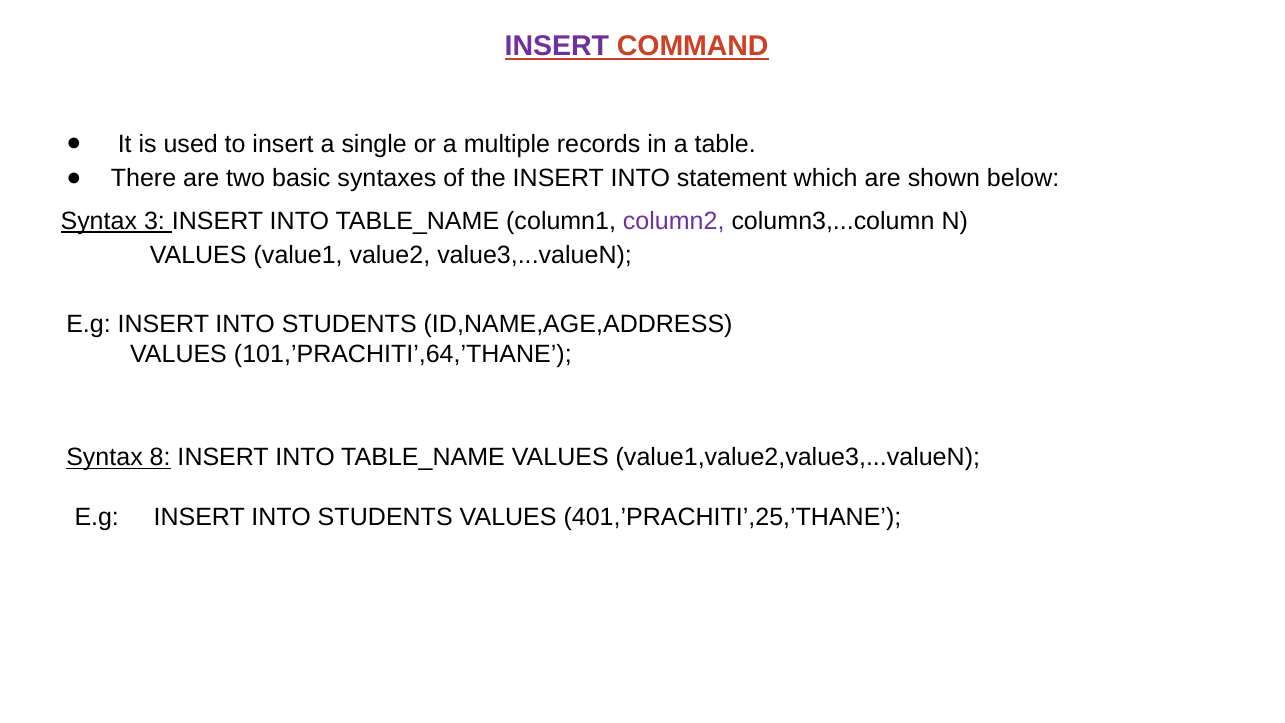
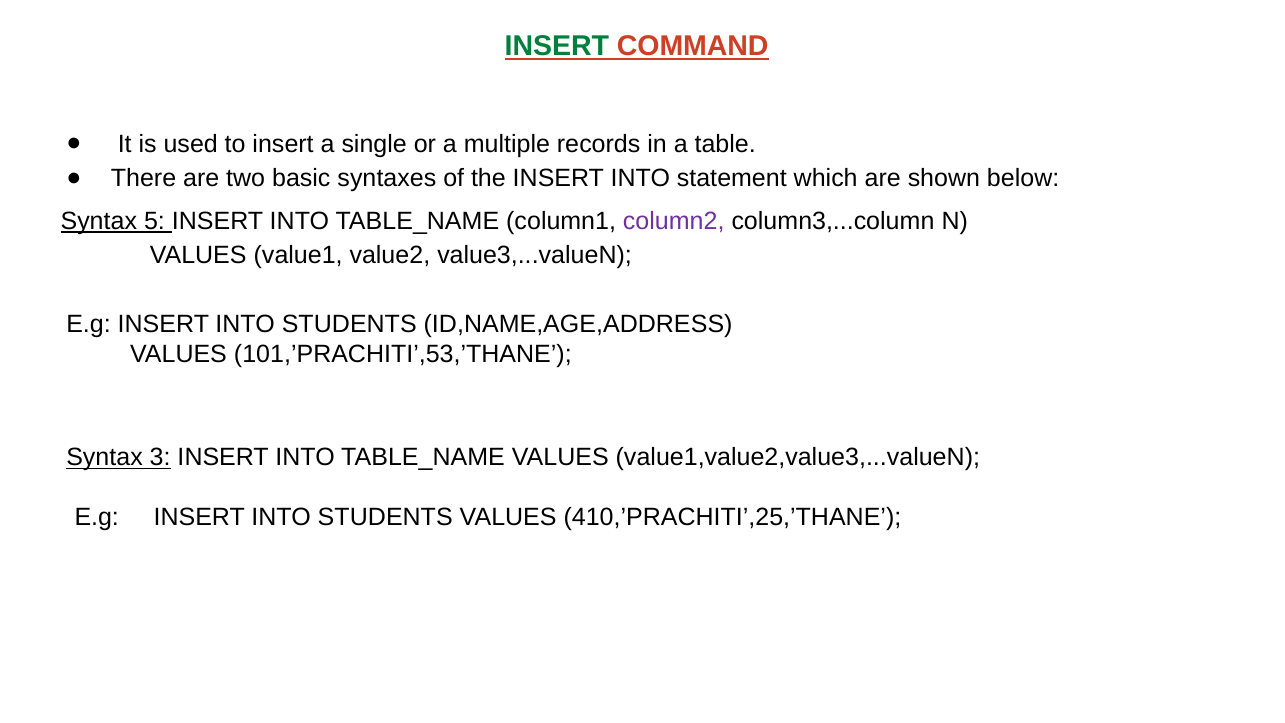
INSERT at (557, 46) colour: purple -> green
3: 3 -> 5
101,’PRACHITI’,64,’THANE: 101,’PRACHITI’,64,’THANE -> 101,’PRACHITI’,53,’THANE
8: 8 -> 3
401,’PRACHITI’,25,’THANE: 401,’PRACHITI’,25,’THANE -> 410,’PRACHITI’,25,’THANE
